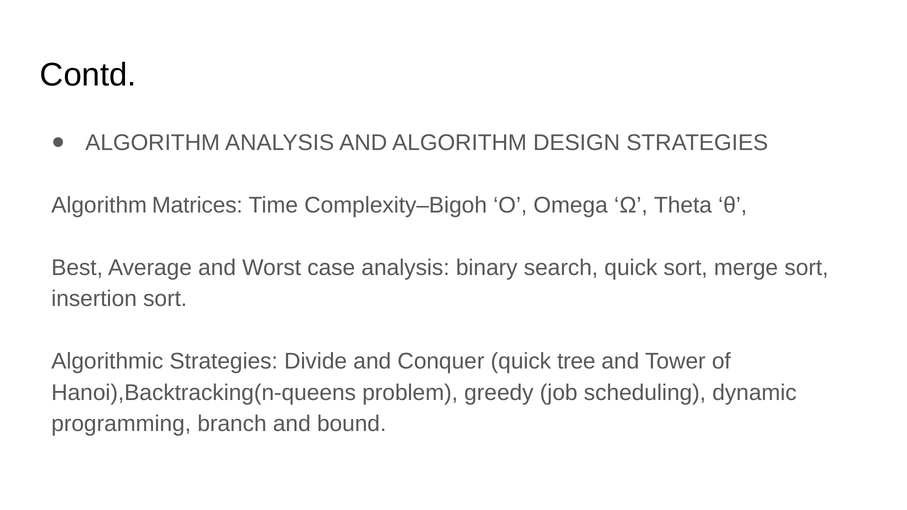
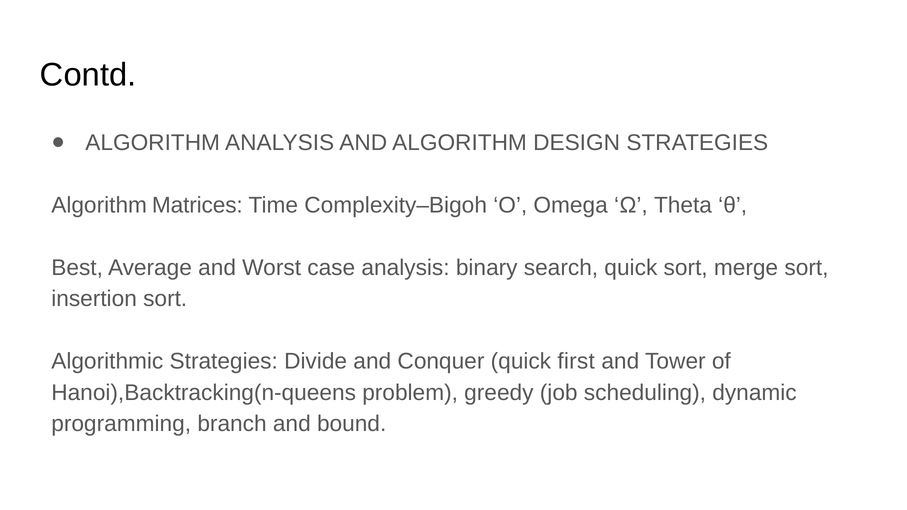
tree: tree -> first
